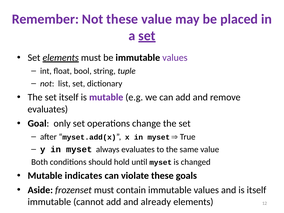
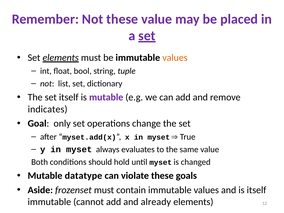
values at (175, 58) colour: purple -> orange
evaluates at (48, 109): evaluates -> indicates
indicates: indicates -> datatype
